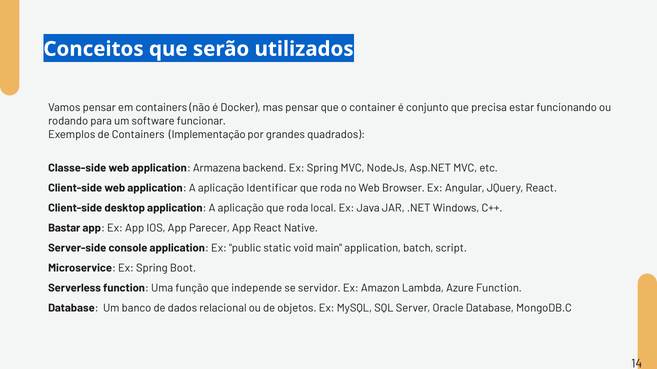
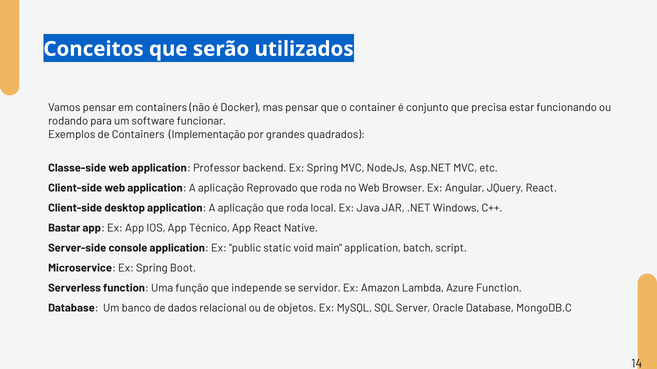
Armazena: Armazena -> Professor
Identificar: Identificar -> Reprovado
Parecer: Parecer -> Técnico
